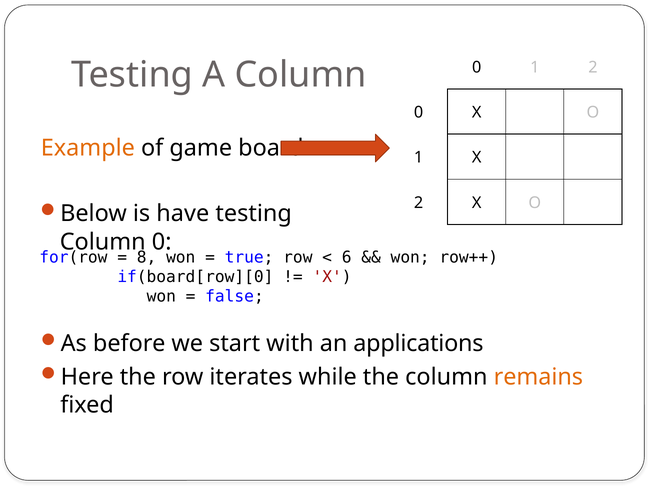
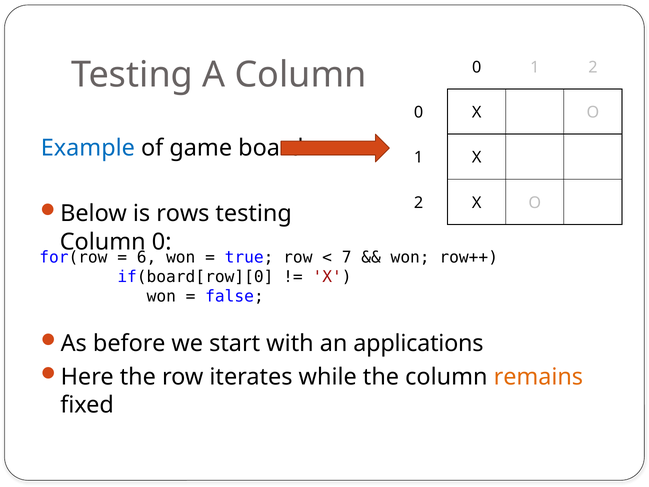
Example colour: orange -> blue
have: have -> rows
8: 8 -> 6
6: 6 -> 7
